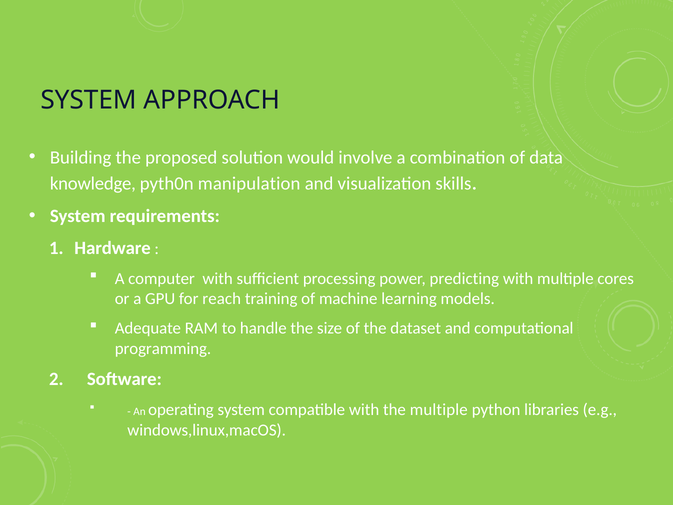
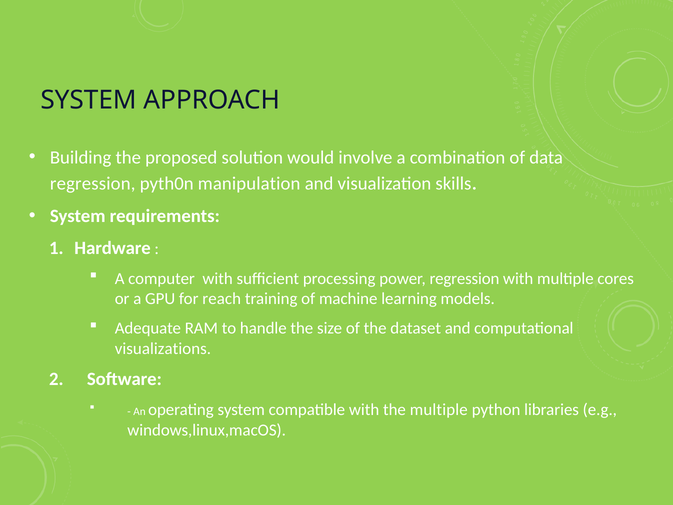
knowledge at (93, 183): knowledge -> regression
power predicting: predicting -> regression
programming: programming -> visualizations
